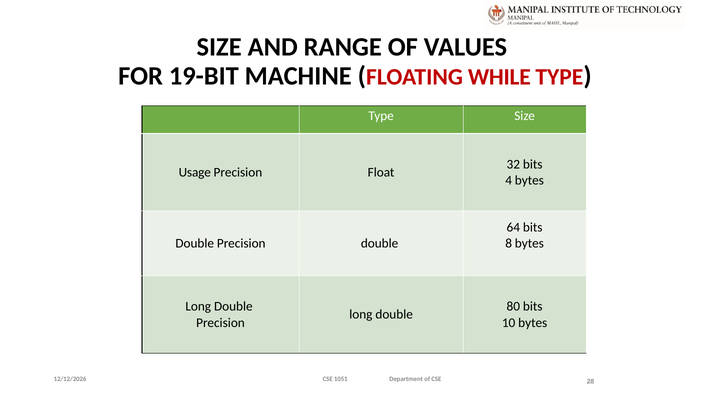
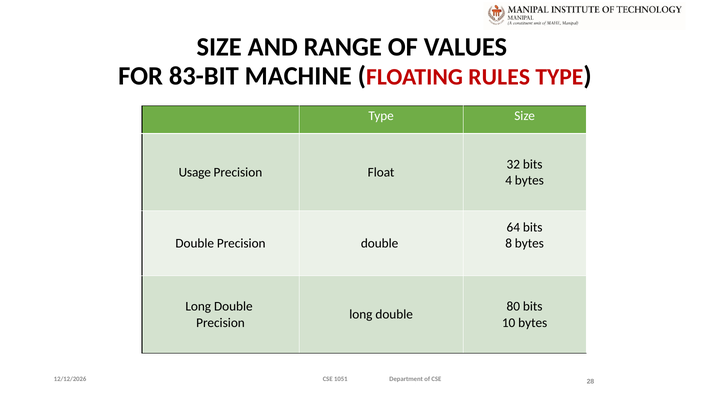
19-BIT: 19-BIT -> 83-BIT
WHILE: WHILE -> RULES
